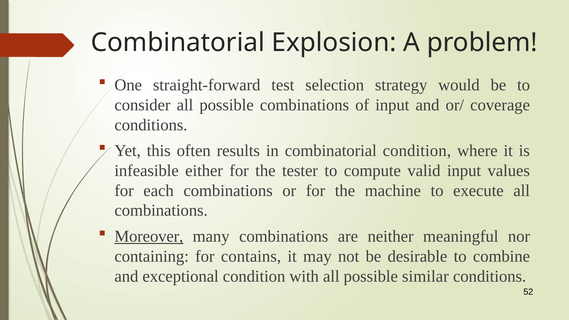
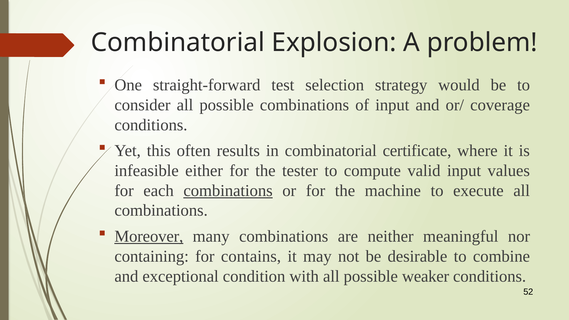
combinatorial condition: condition -> certificate
combinations at (228, 191) underline: none -> present
similar: similar -> weaker
